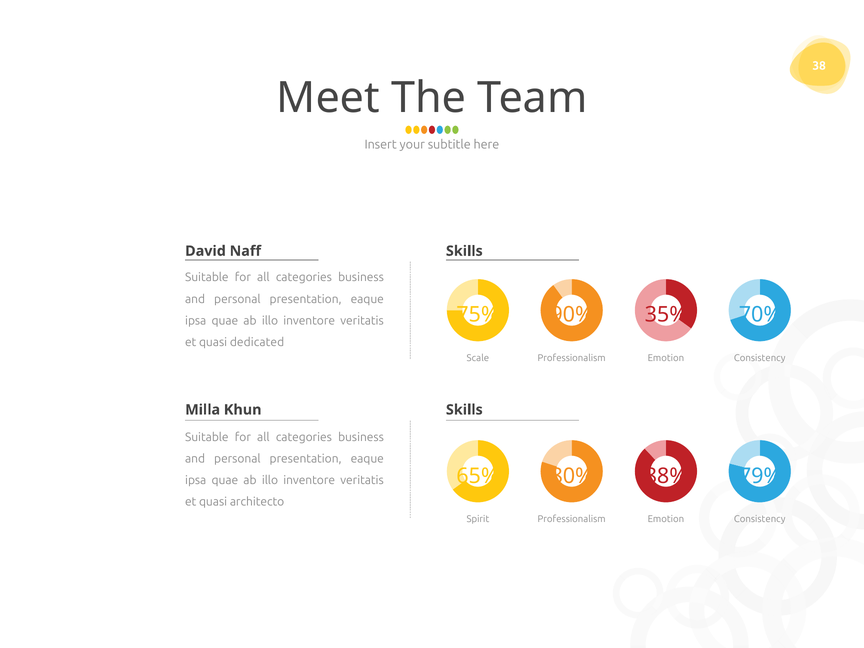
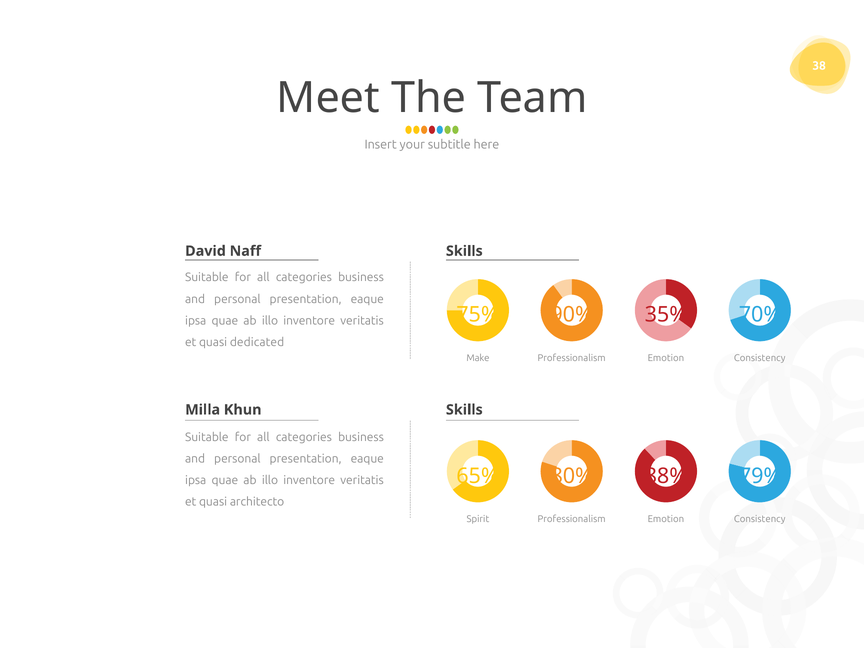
Scale: Scale -> Make
